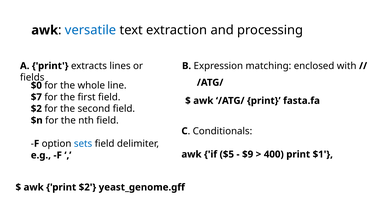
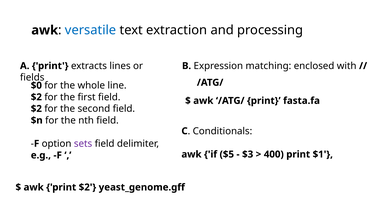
$7 at (36, 97): $7 -> $2
sets colour: blue -> purple
$9: $9 -> $3
